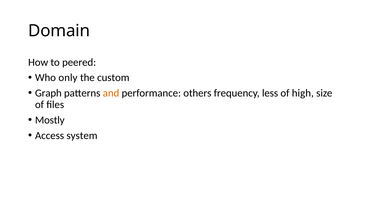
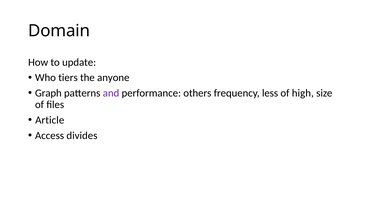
peered: peered -> update
only: only -> tiers
custom: custom -> anyone
and colour: orange -> purple
Mostly: Mostly -> Article
system: system -> divides
